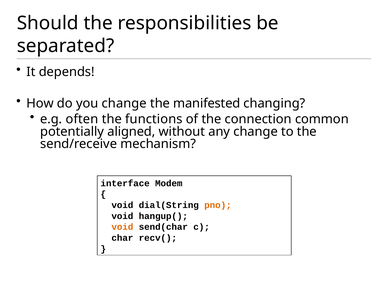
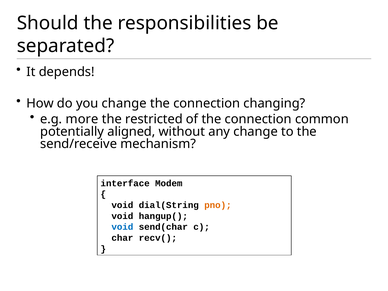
manifested at (207, 103): manifested -> connection
often: often -> more
functions: functions -> restricted
void at (122, 227) colour: orange -> blue
